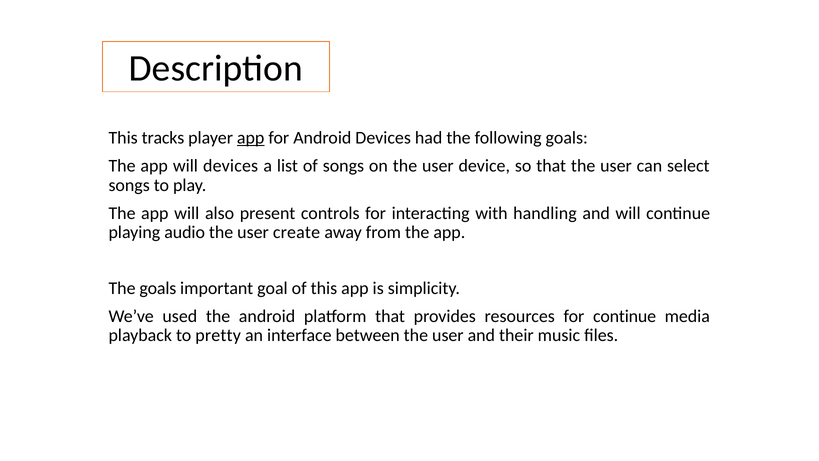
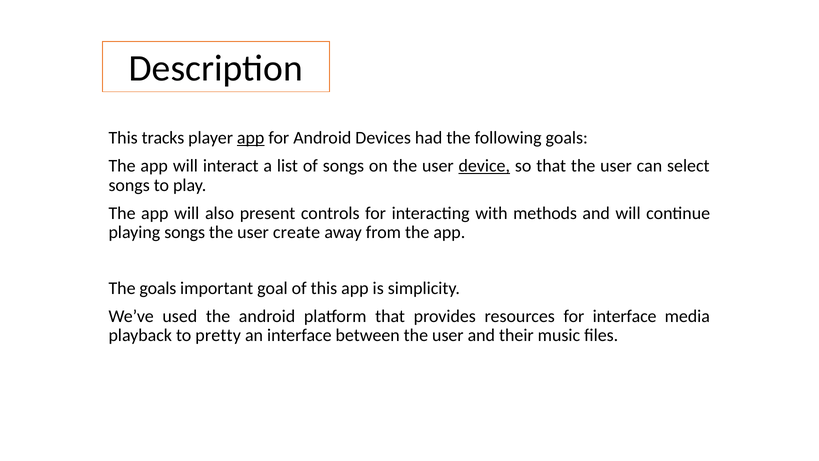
will devices: devices -> interact
device underline: none -> present
handling: handling -> methods
playing audio: audio -> songs
for continue: continue -> interface
